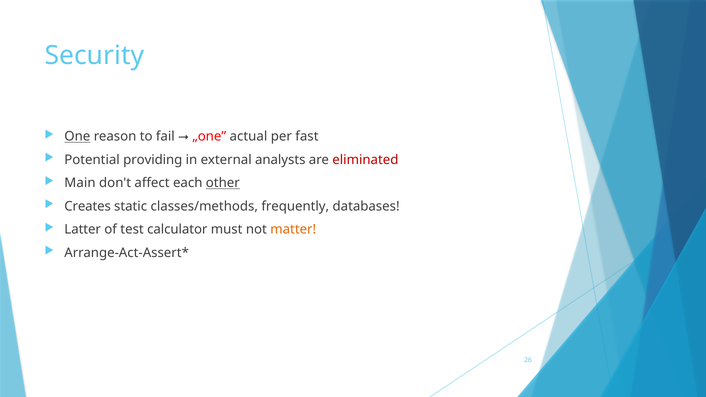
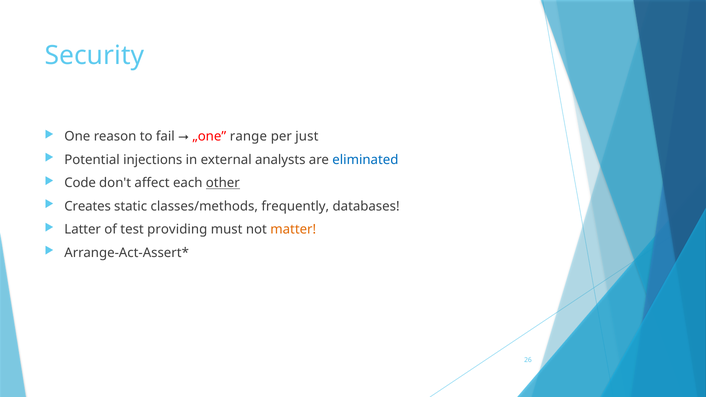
One underline: present -> none
actual: actual -> range
fast: fast -> just
providing: providing -> injections
eliminated colour: red -> blue
Main: Main -> Code
calculator: calculator -> providing
